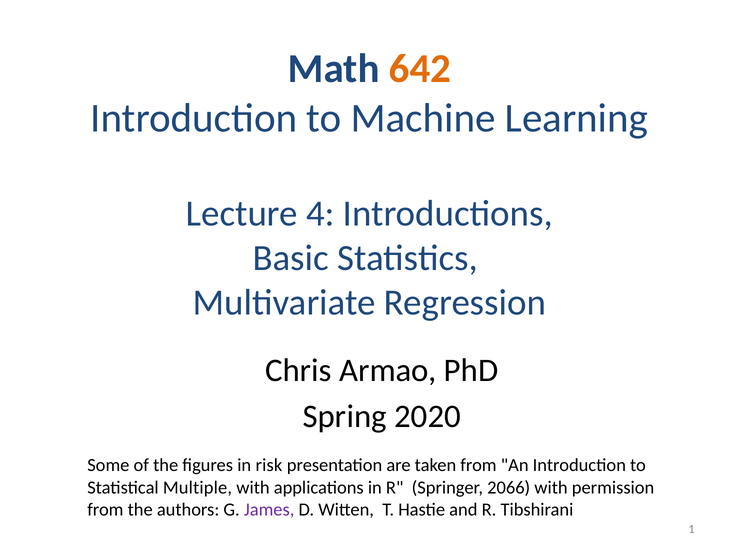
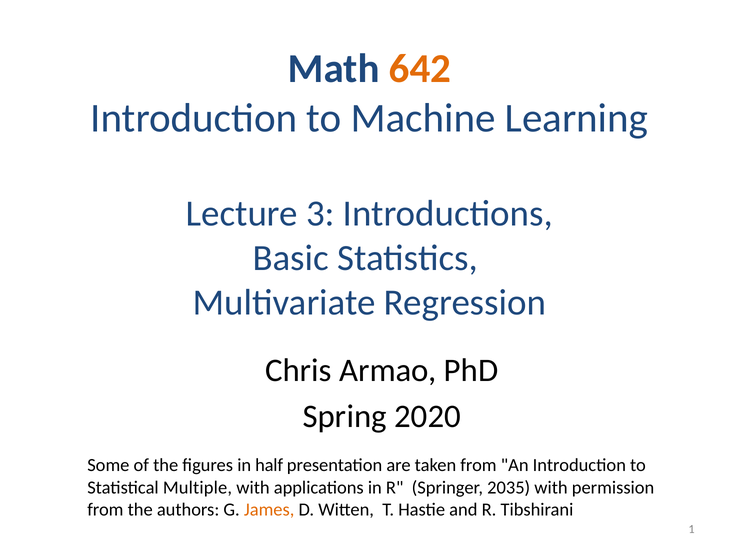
4: 4 -> 3
risk: risk -> half
2066: 2066 -> 2035
James colour: purple -> orange
